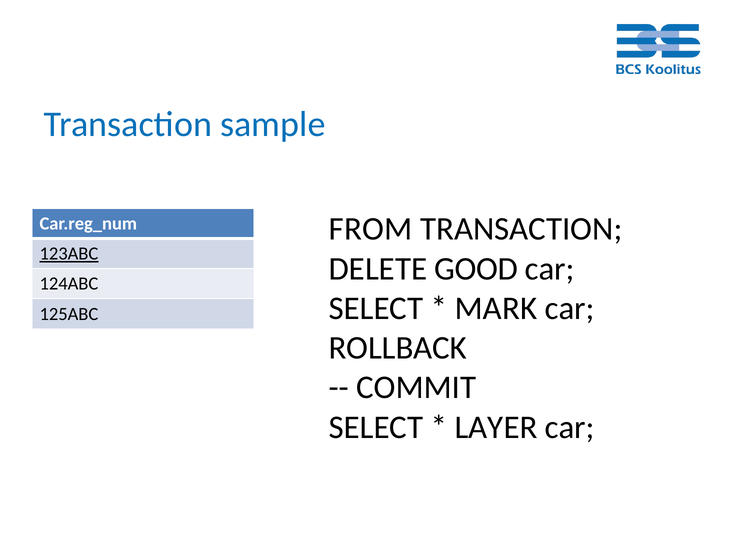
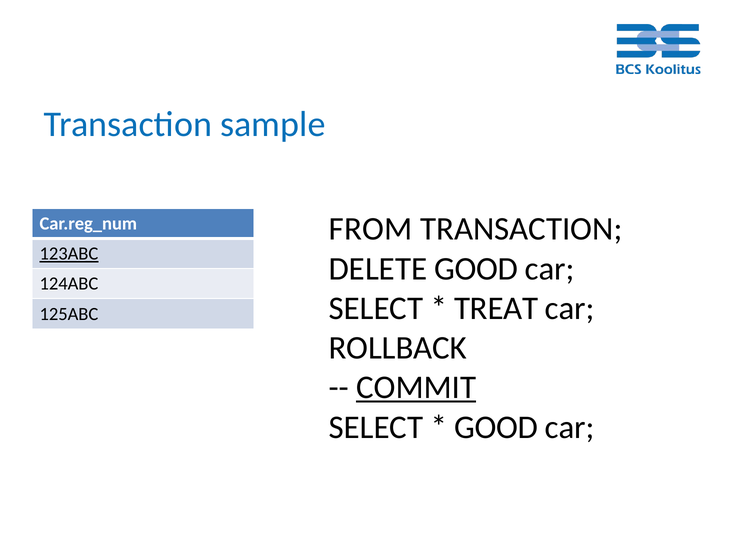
MARK: MARK -> TREAT
COMMIT underline: none -> present
LAYER at (496, 427): LAYER -> GOOD
